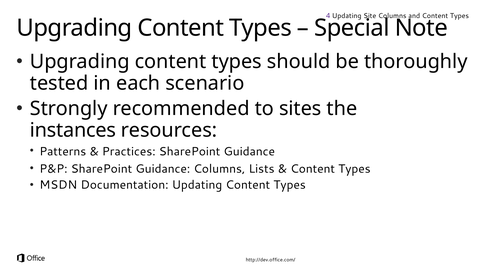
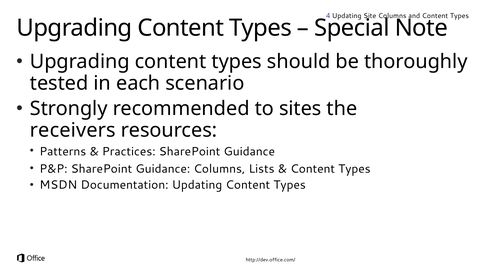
instances: instances -> receivers
